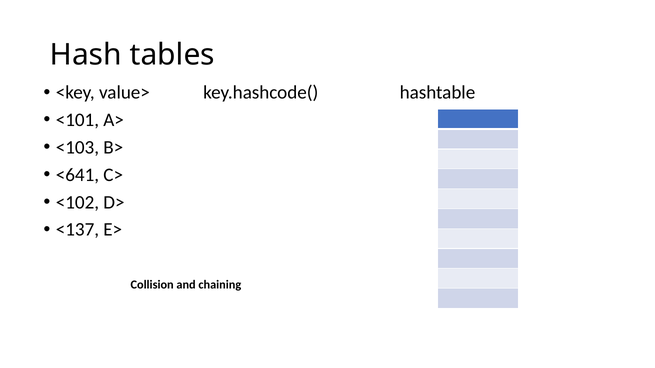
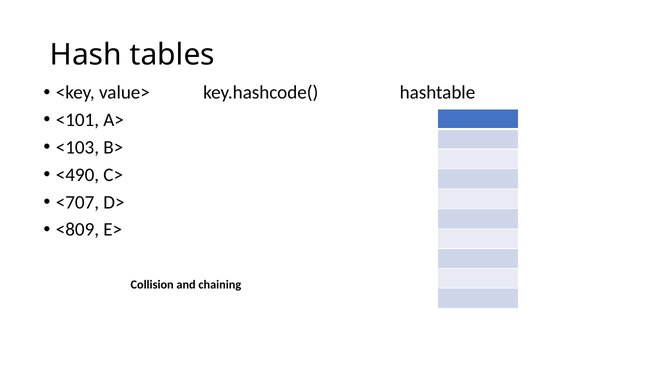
<641: <641 -> <490
<102: <102 -> <707
<137: <137 -> <809
